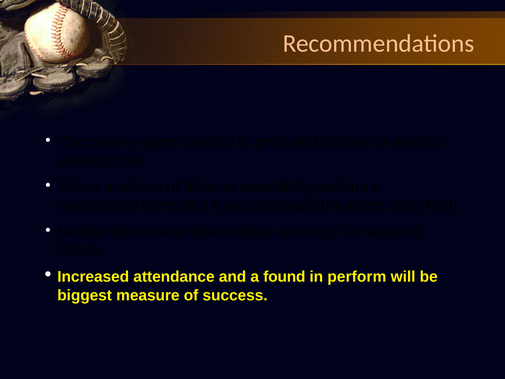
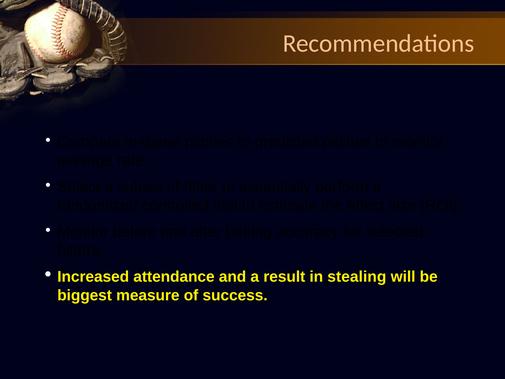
found: found -> result
in perform: perform -> stealing
